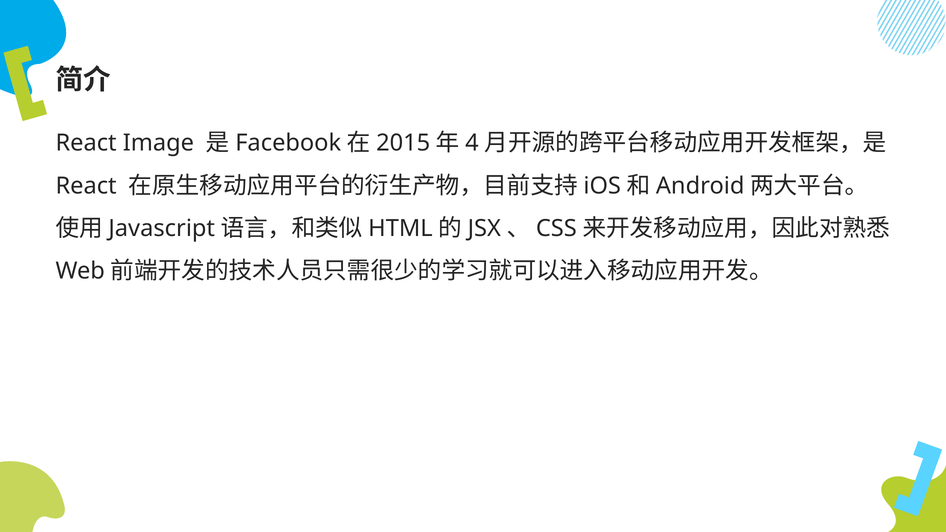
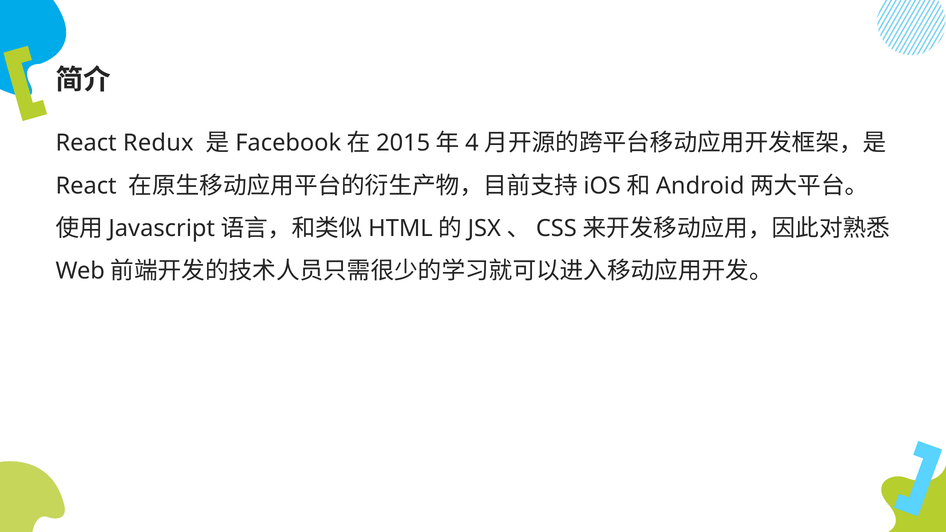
Image: Image -> Redux
